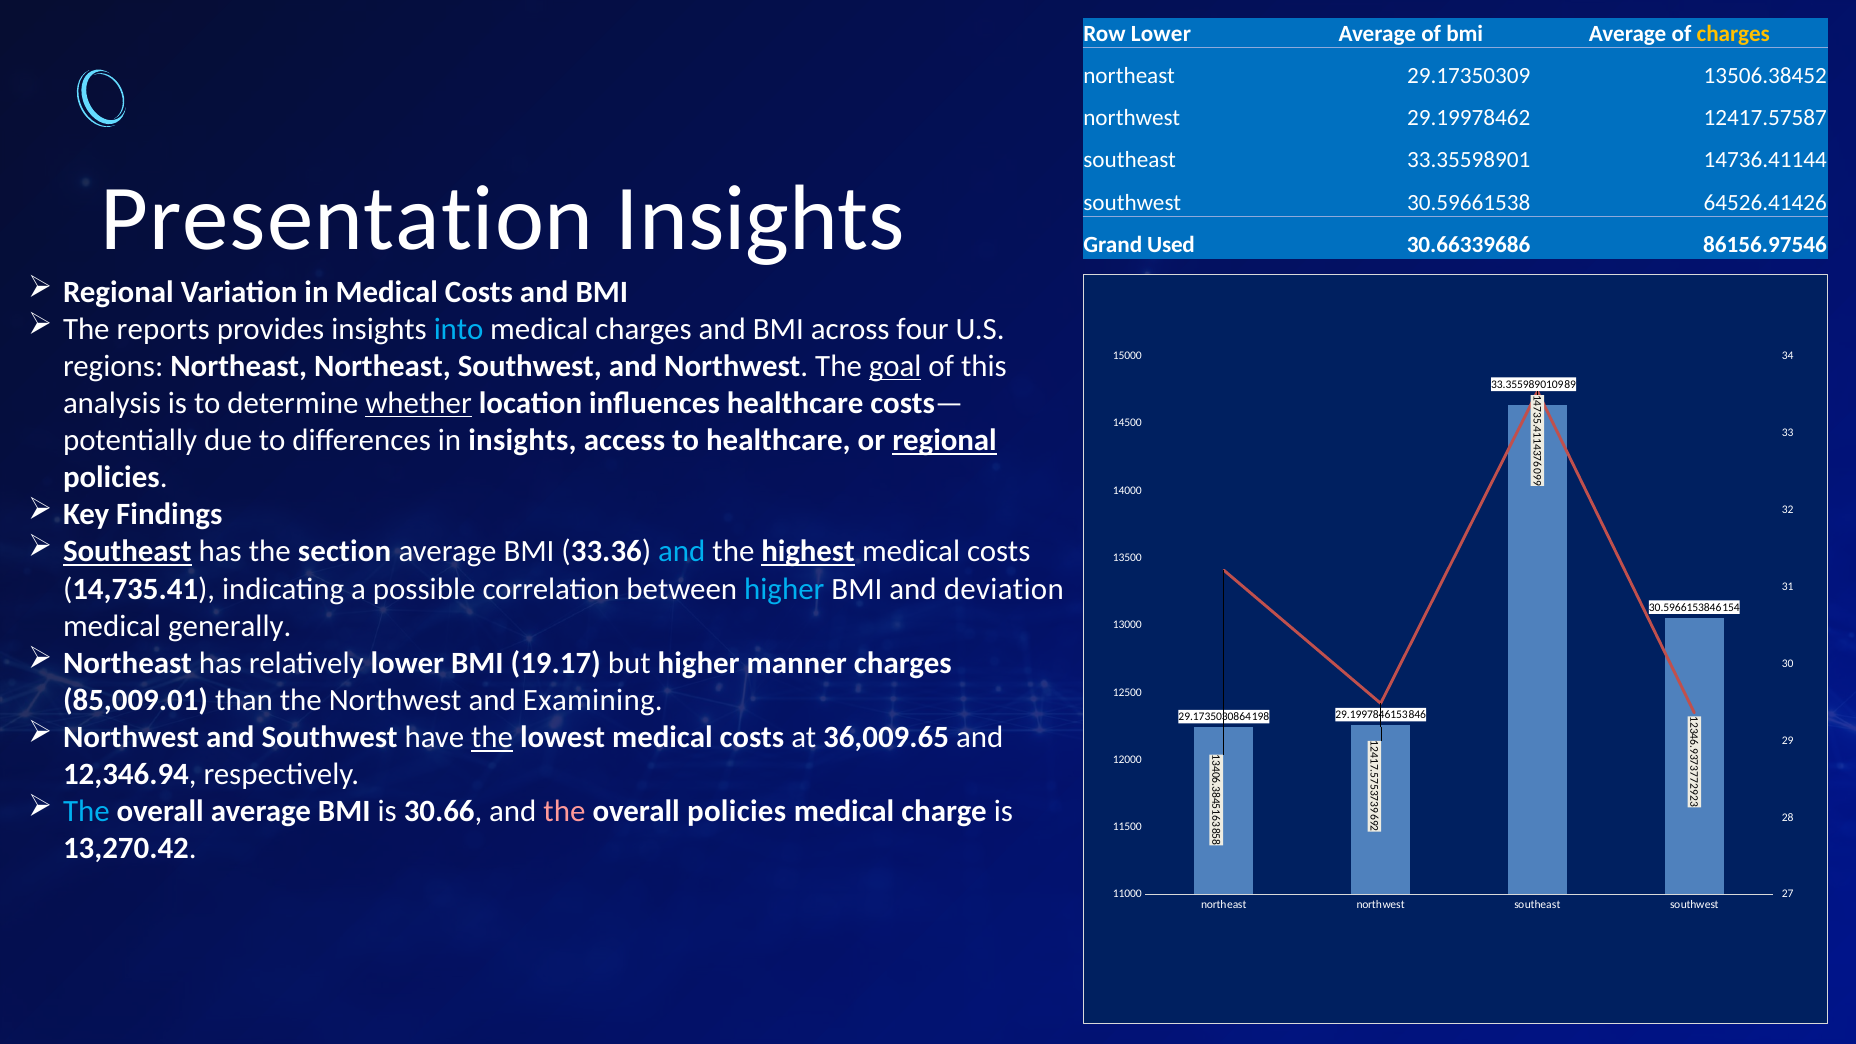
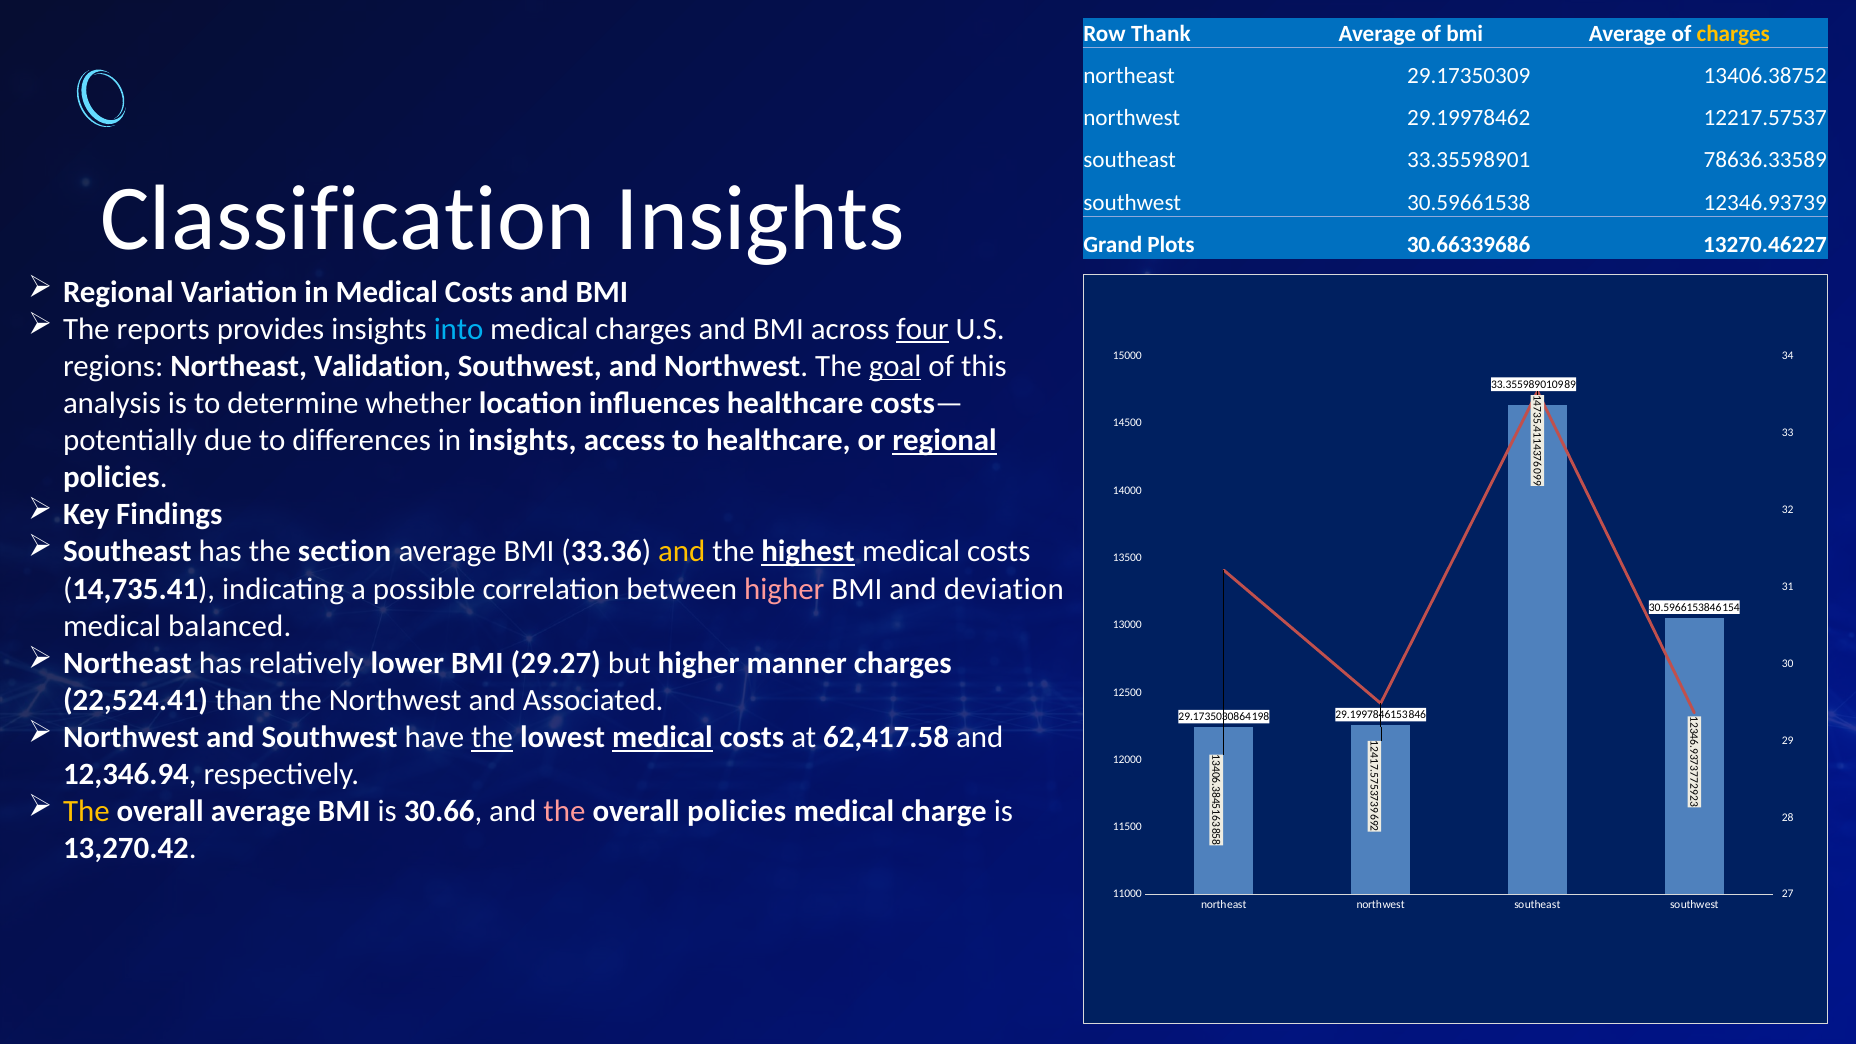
Row Lower: Lower -> Thank
13506.38452: 13506.38452 -> 13406.38752
12417.57587: 12417.57587 -> 12217.57537
14736.41144: 14736.41144 -> 78636.33589
Presentation: Presentation -> Classification
64526.41426: 64526.41426 -> 12346.93739
Used: Used -> Plots
86156.97546: 86156.97546 -> 13270.46227
four underline: none -> present
Northeast Northeast: Northeast -> Validation
whether underline: present -> none
Southeast at (127, 552) underline: present -> none
and at (682, 552) colour: light blue -> yellow
higher at (784, 589) colour: light blue -> pink
generally: generally -> balanced
19.17: 19.17 -> 29.27
85,009.01: 85,009.01 -> 22,524.41
Examining: Examining -> Associated
medical at (662, 737) underline: none -> present
36,009.65: 36,009.65 -> 62,417.58
The at (86, 812) colour: light blue -> yellow
